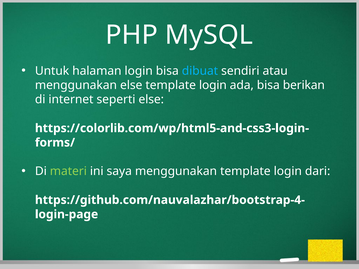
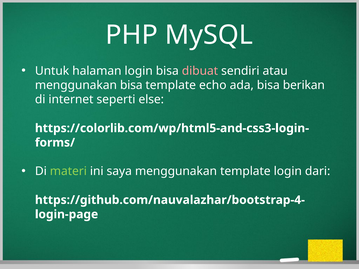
dibuat colour: light blue -> pink
menggunakan else: else -> bisa
login at (213, 85): login -> echo
